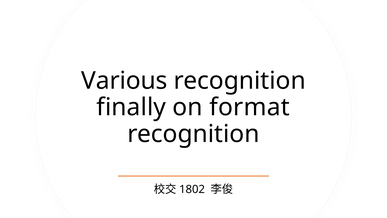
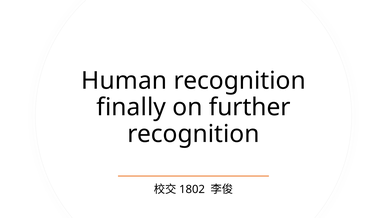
Various: Various -> Human
format: format -> further
